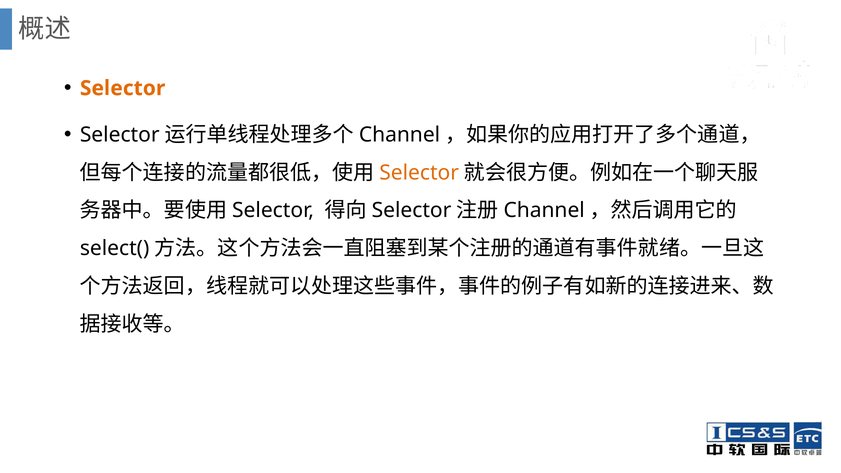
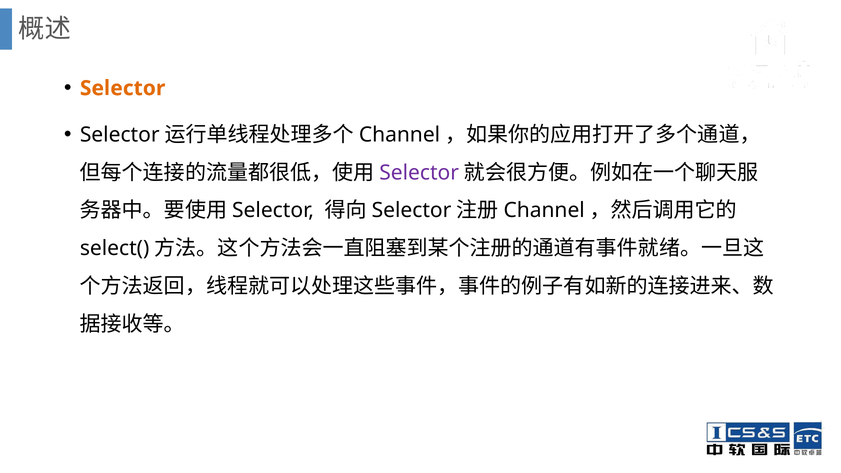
Selector at (419, 173) colour: orange -> purple
